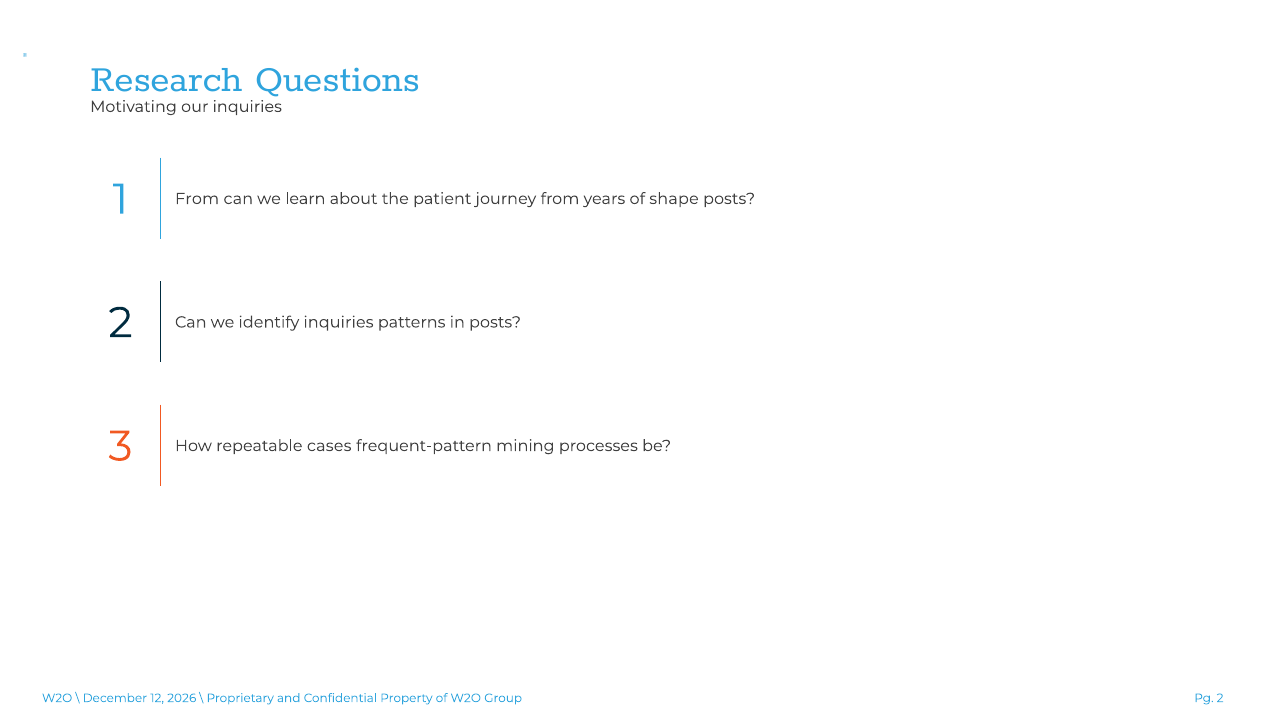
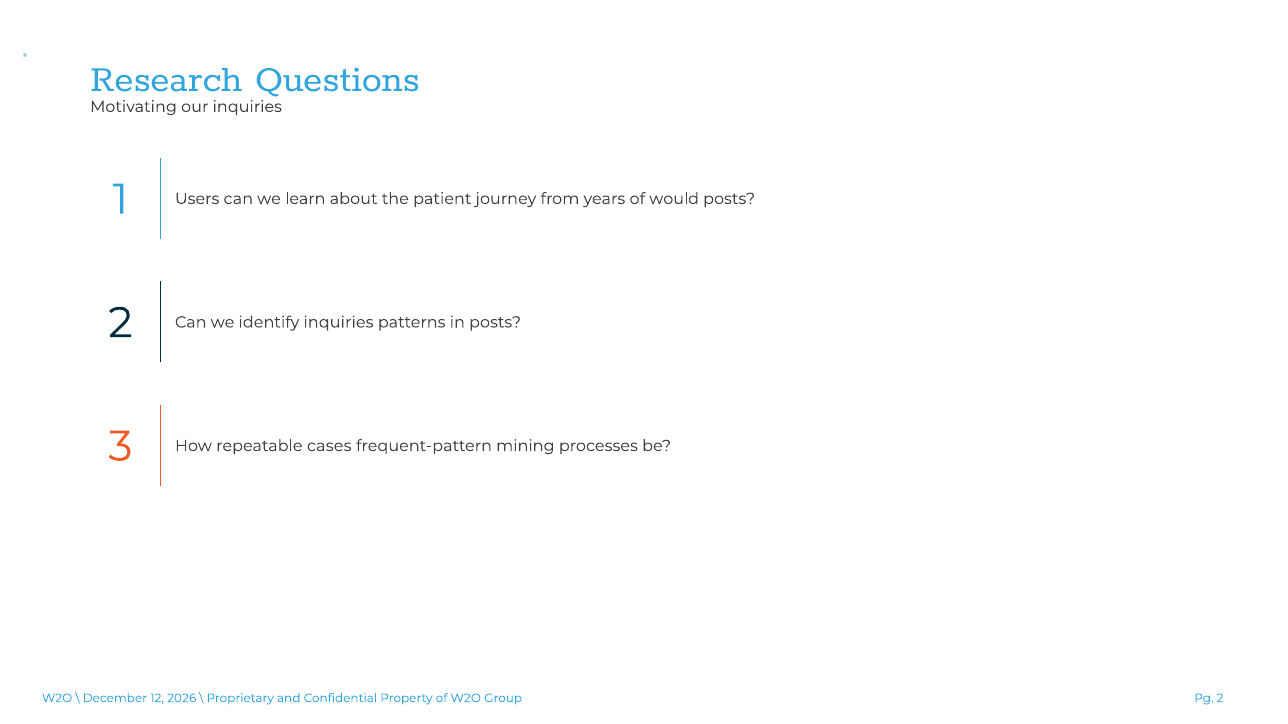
1 From: From -> Users
shape: shape -> would
